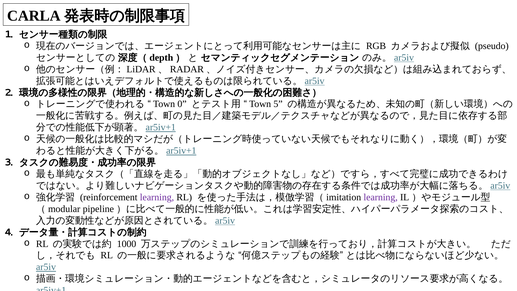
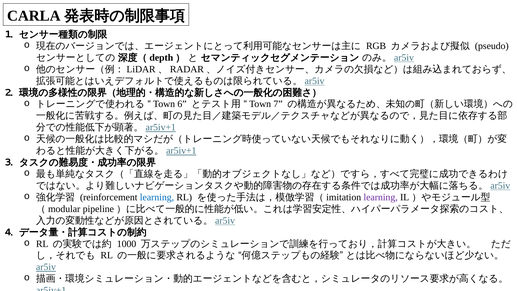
0: 0 -> 6
5: 5 -> 7
learning at (157, 197) colour: purple -> blue
